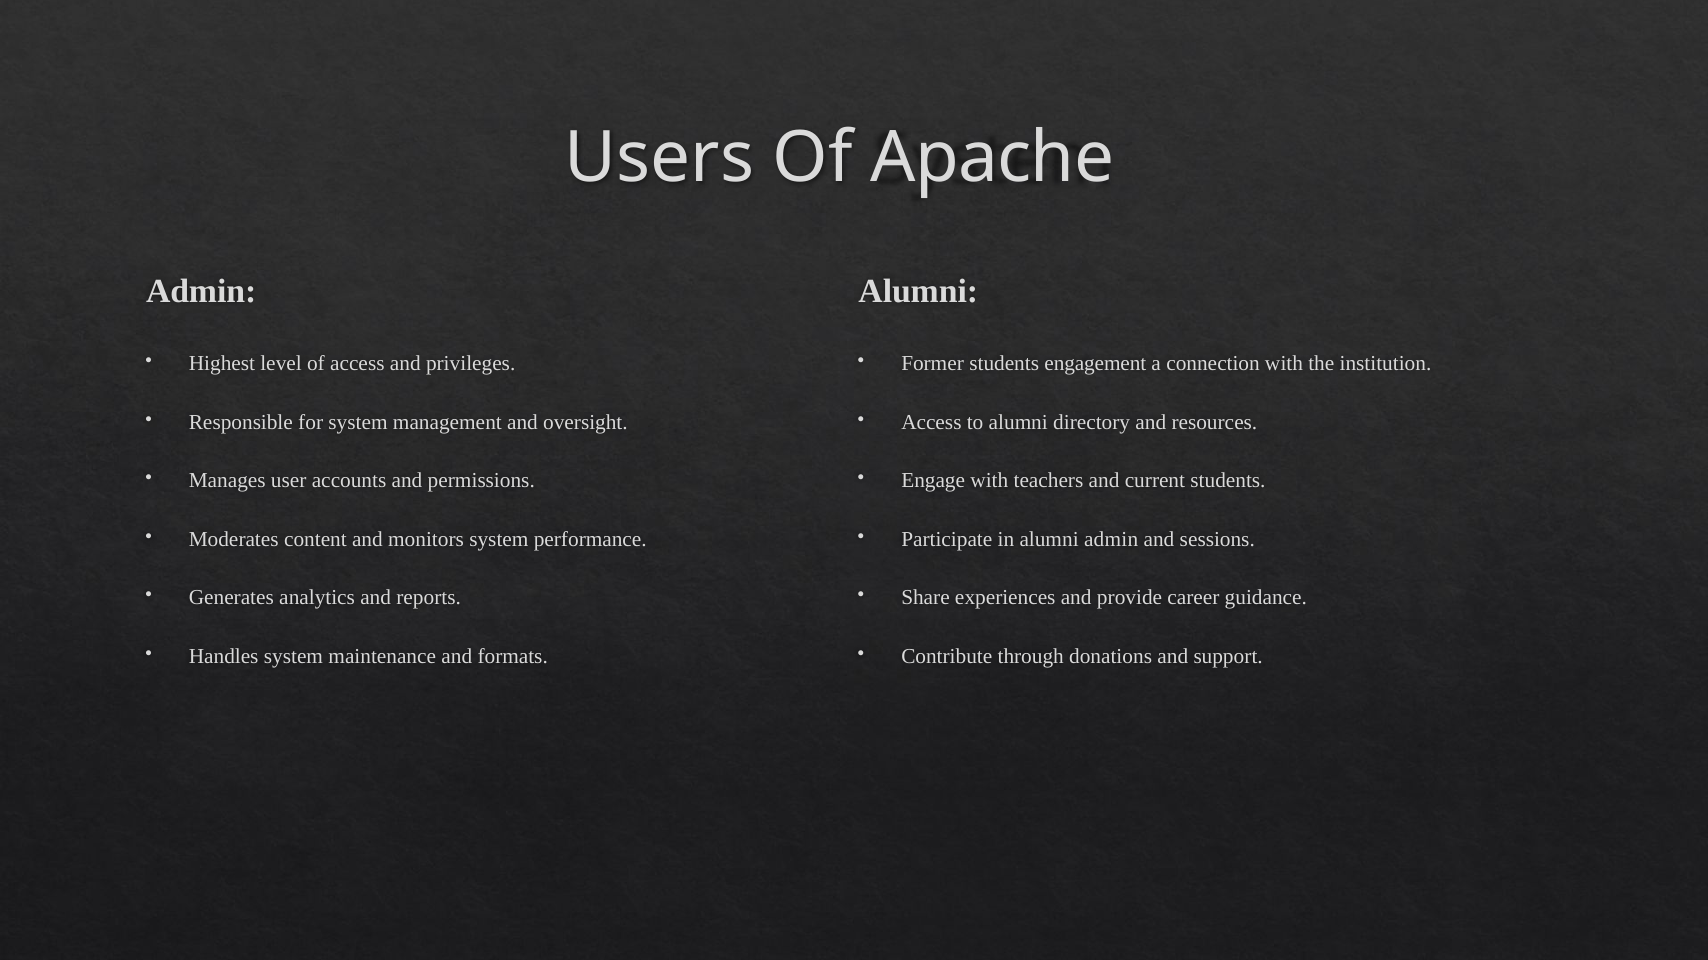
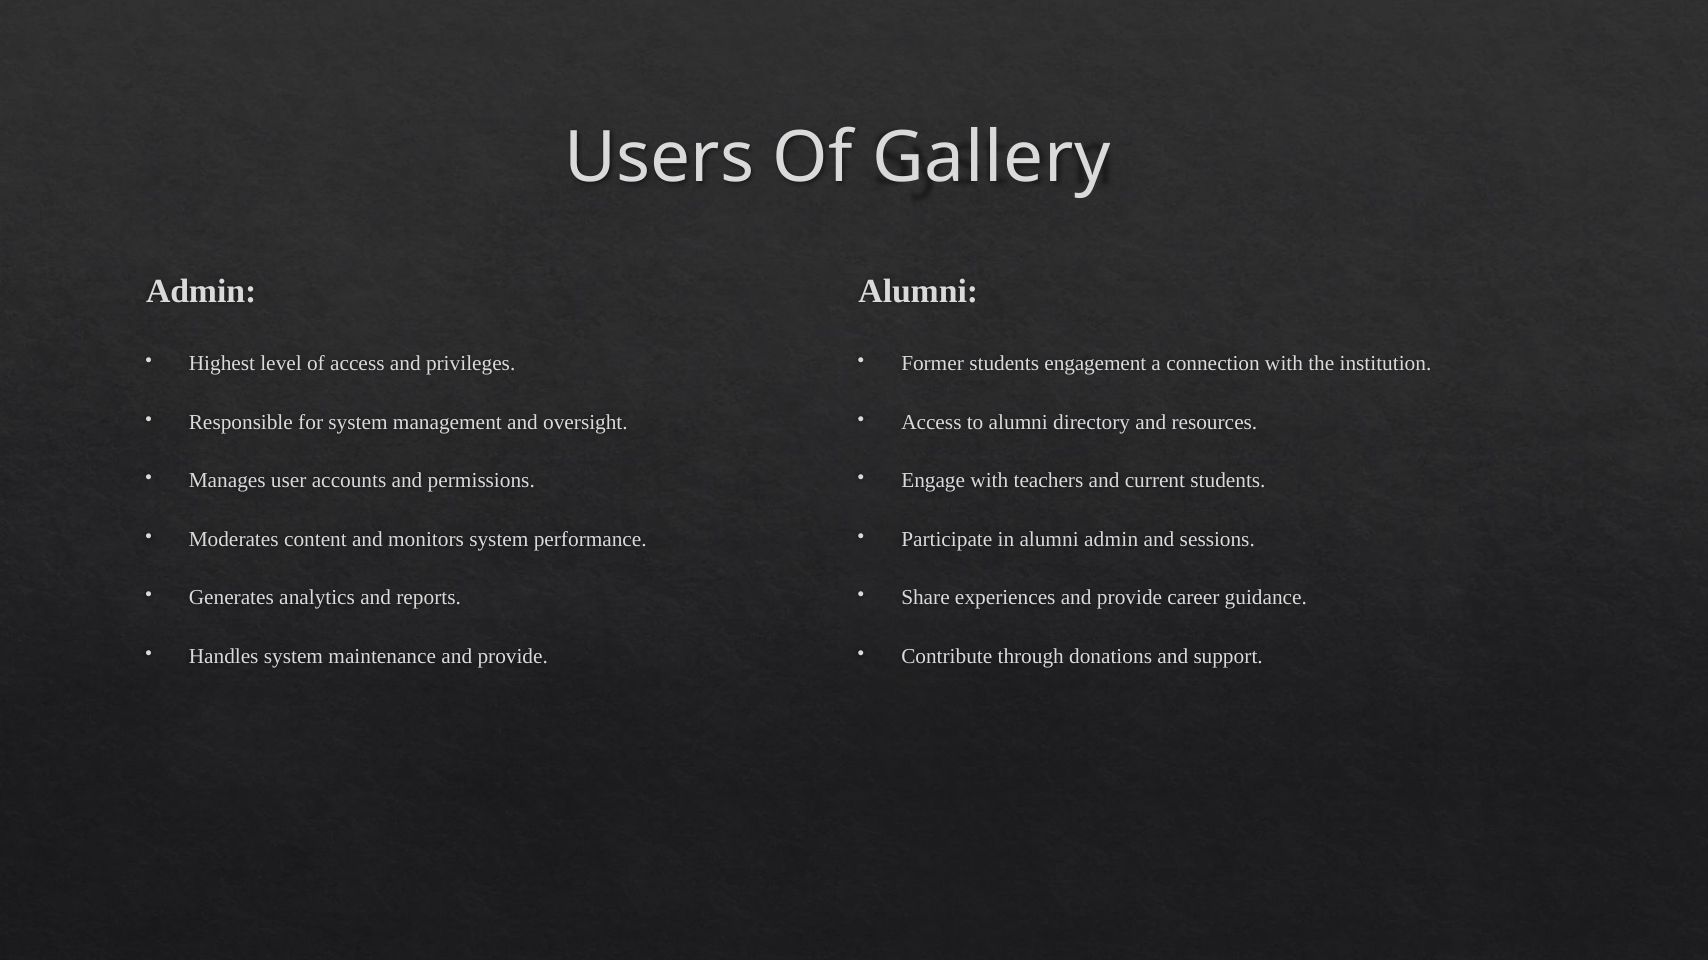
Apache: Apache -> Gallery
maintenance and formats: formats -> provide
